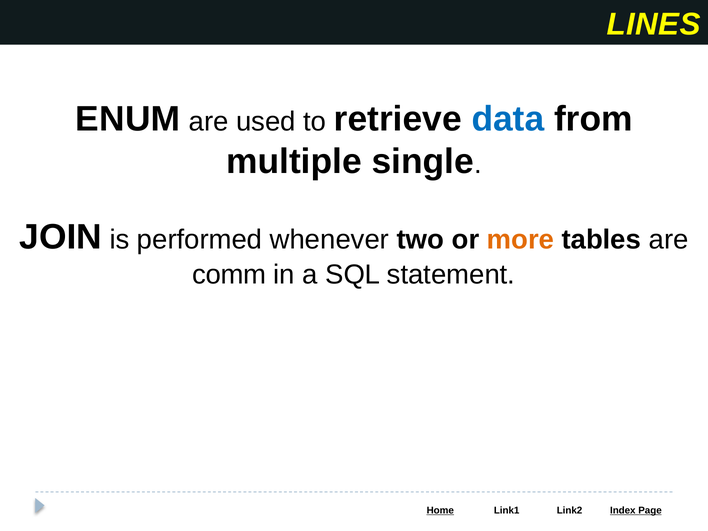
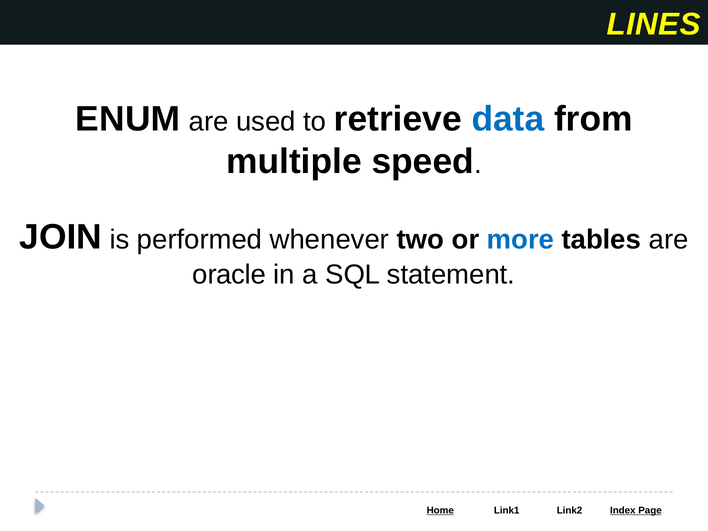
single: single -> speed
more colour: orange -> blue
comm: comm -> oracle
